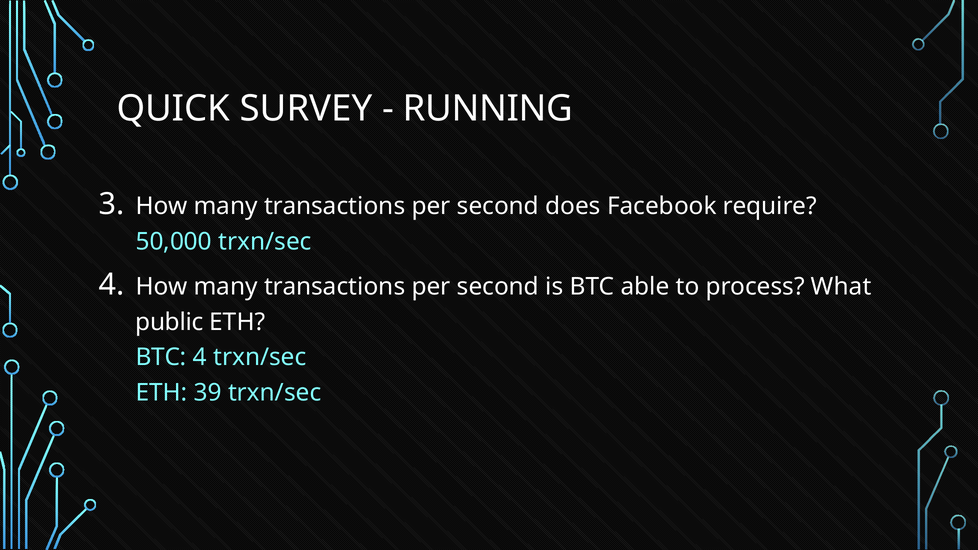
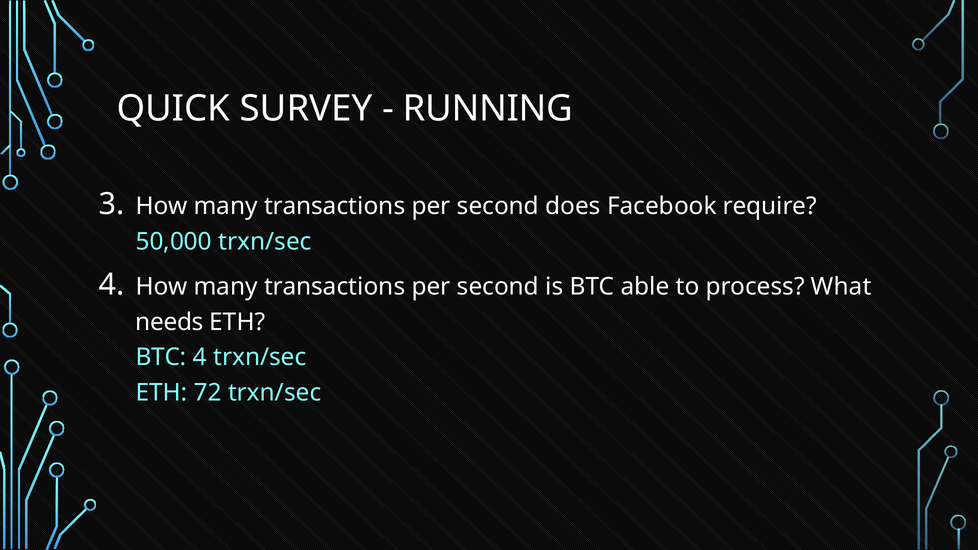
public: public -> needs
39: 39 -> 72
